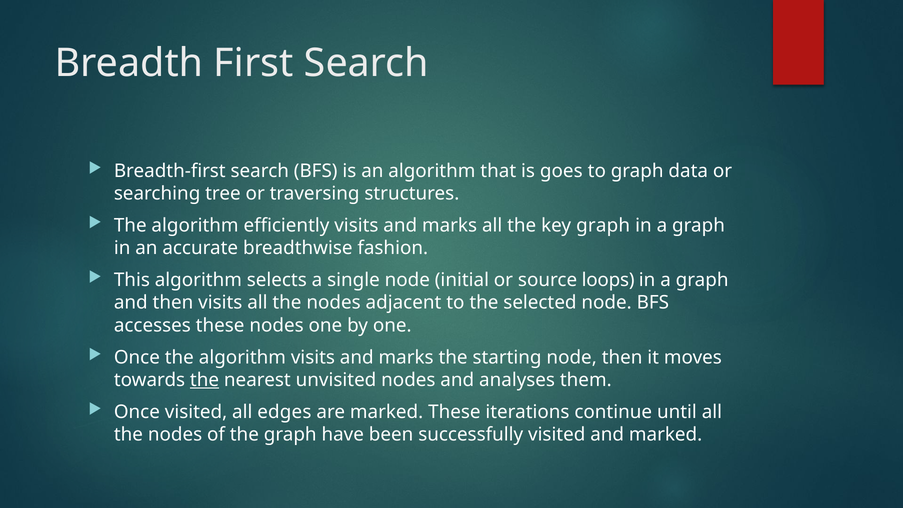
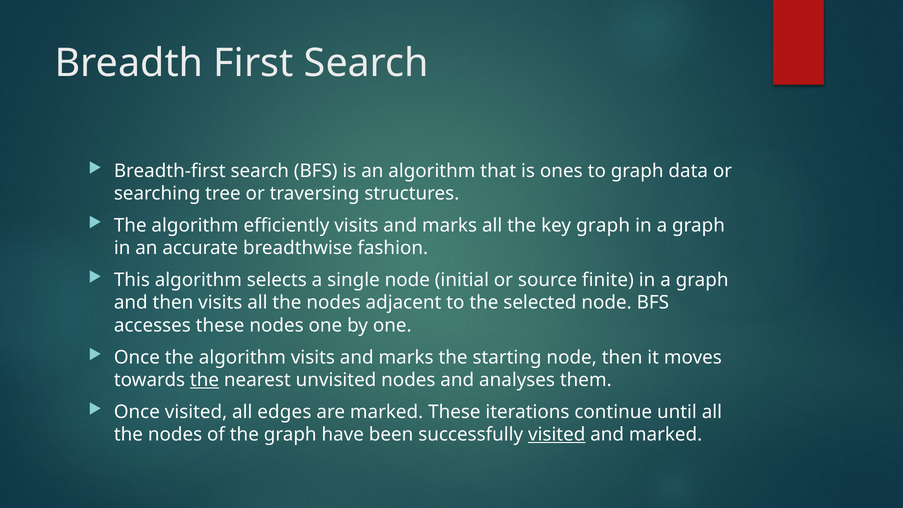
goes: goes -> ones
loops: loops -> finite
visited at (557, 434) underline: none -> present
